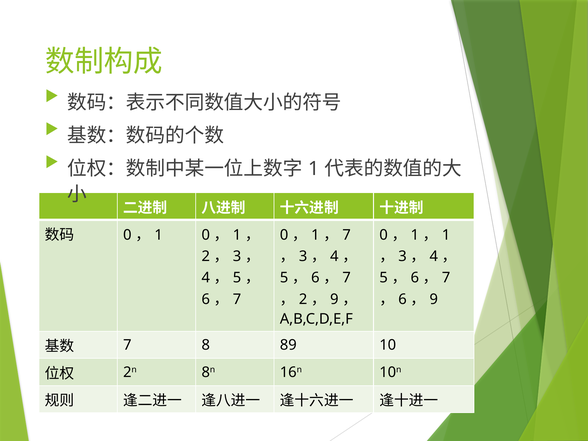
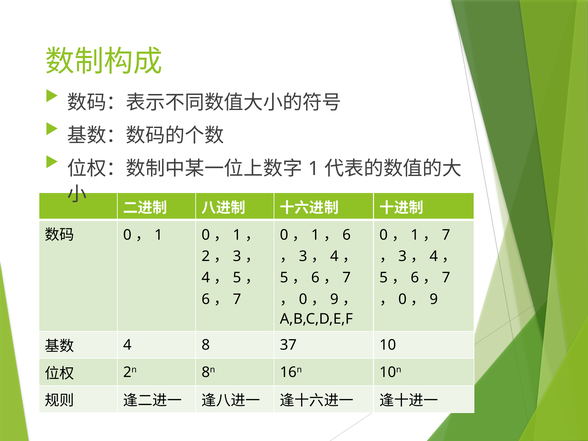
7 at (347, 235): 7 -> 6
1 at (446, 235): 1 -> 7
2 at (303, 299): 2 -> 0
6 at (403, 299): 6 -> 0
7 at (127, 345): 7 -> 4
89: 89 -> 37
